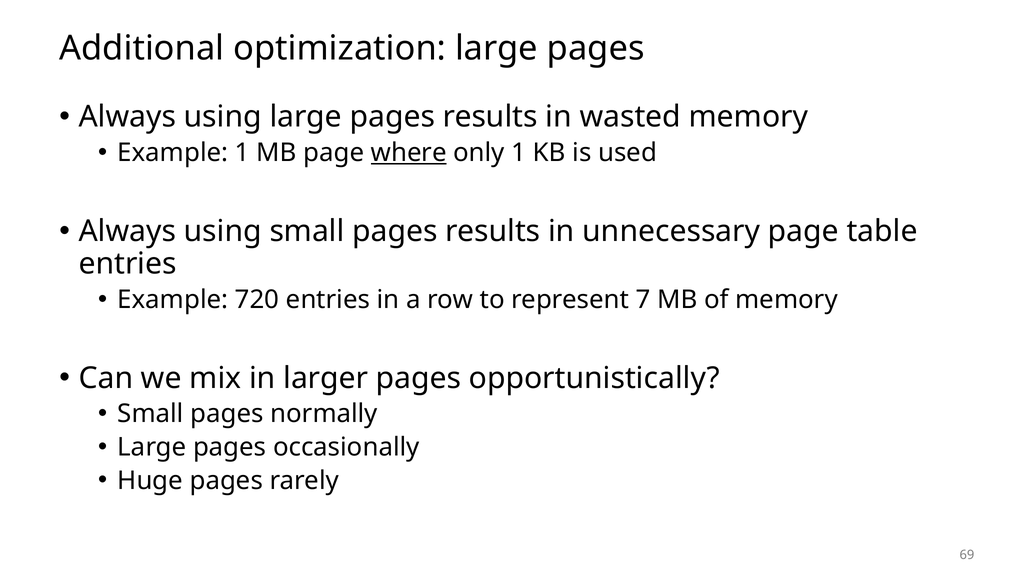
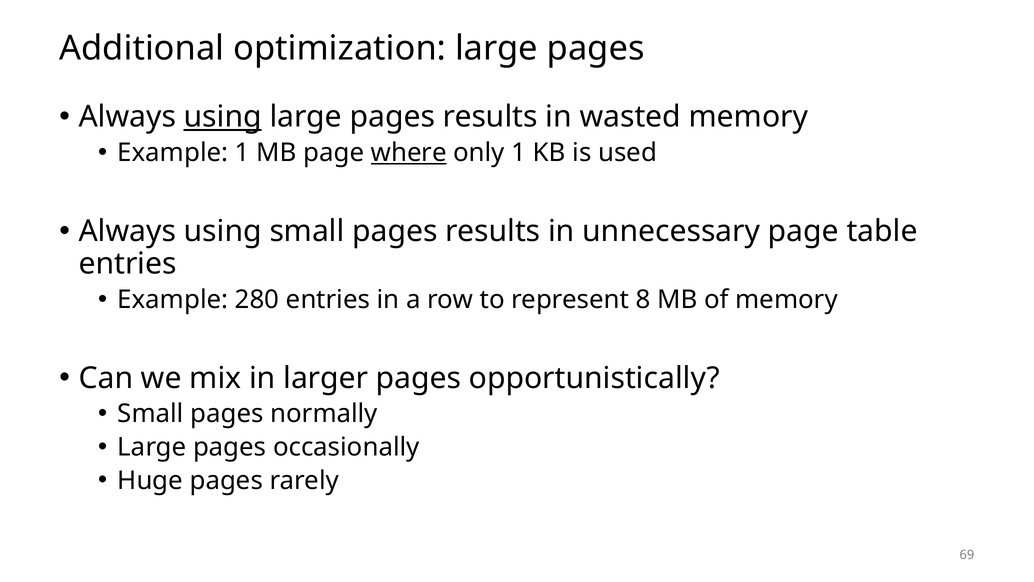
using at (223, 117) underline: none -> present
720: 720 -> 280
7: 7 -> 8
